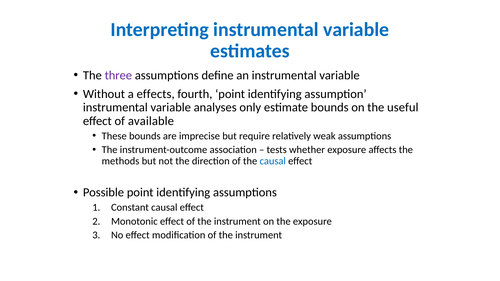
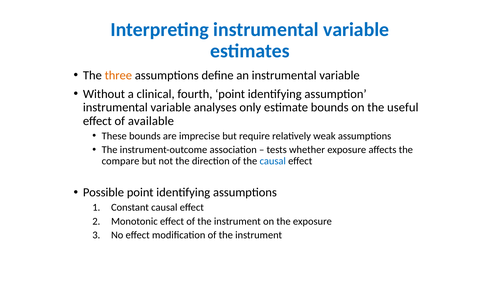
three colour: purple -> orange
effects: effects -> clinical
methods: methods -> compare
